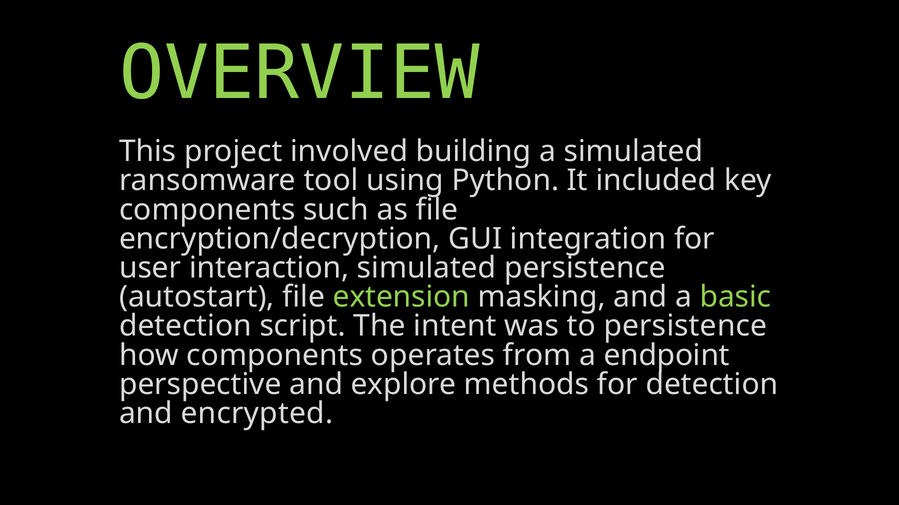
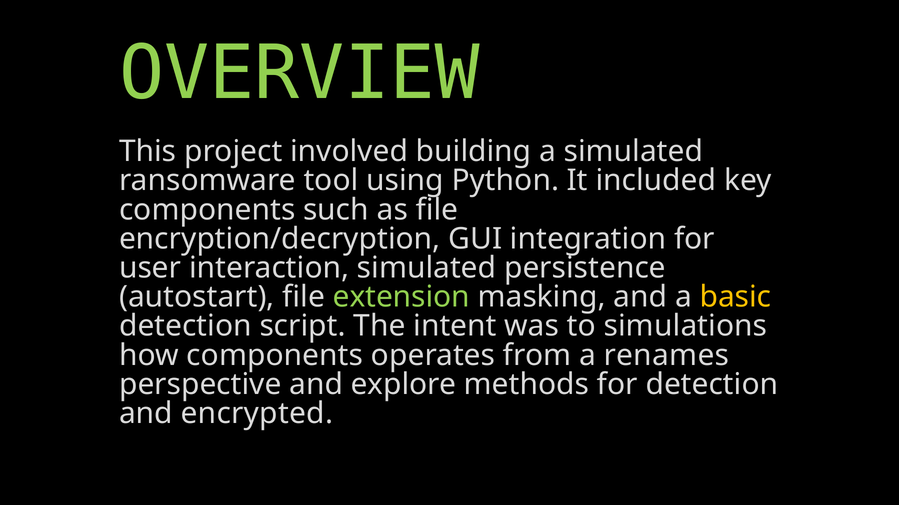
basic colour: light green -> yellow
to persistence: persistence -> simulations
endpoint: endpoint -> renames
